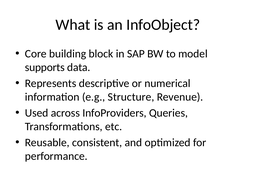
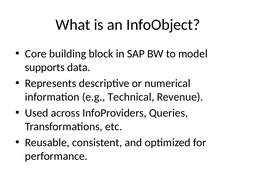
Structure: Structure -> Technical
